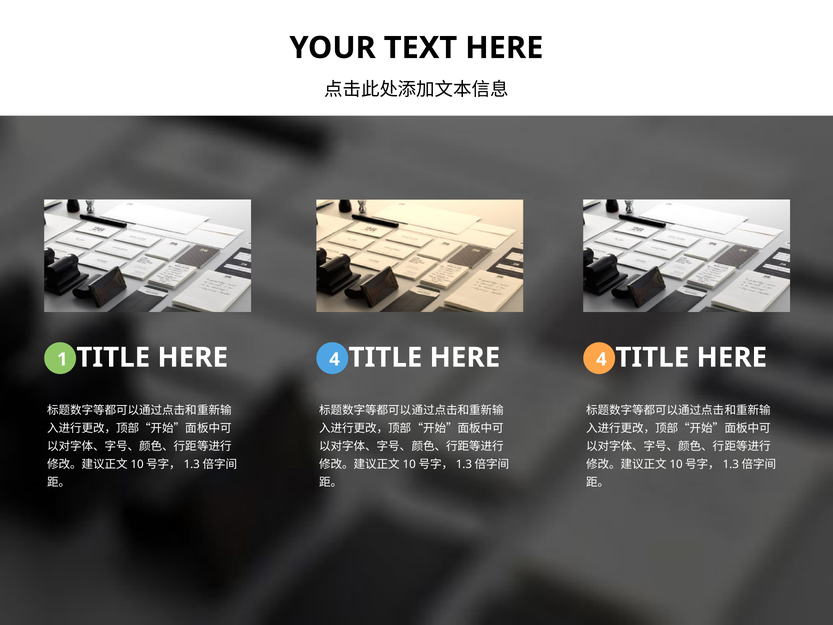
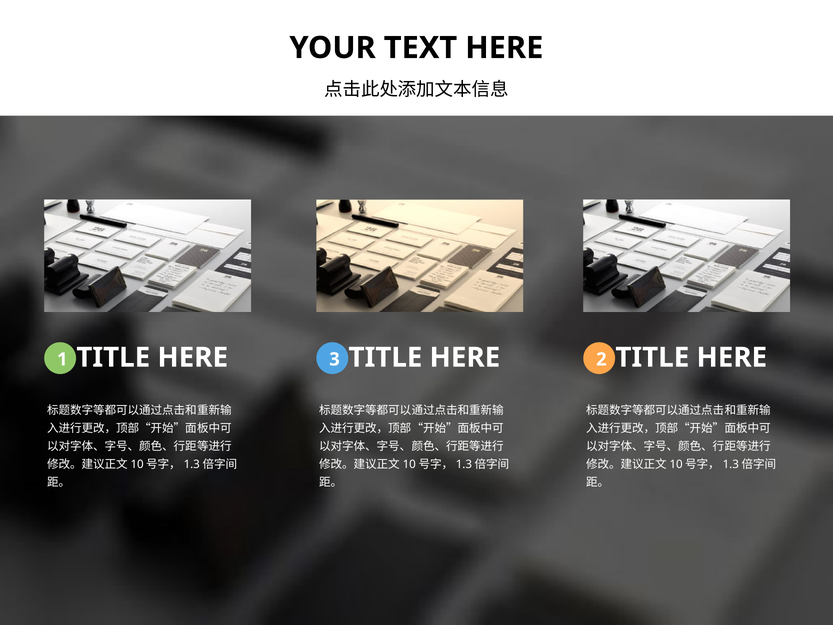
1 TITLE HERE 4: 4 -> 3
4 at (601, 359): 4 -> 2
